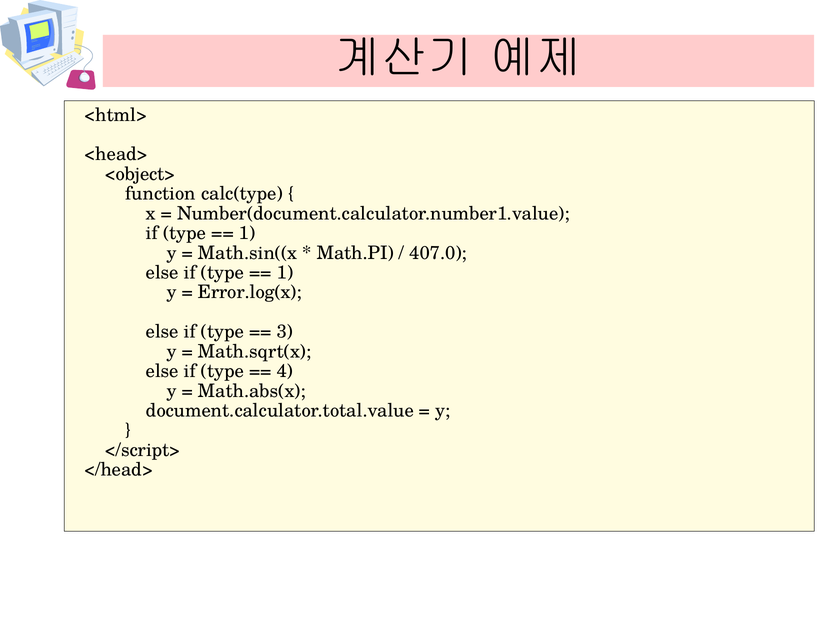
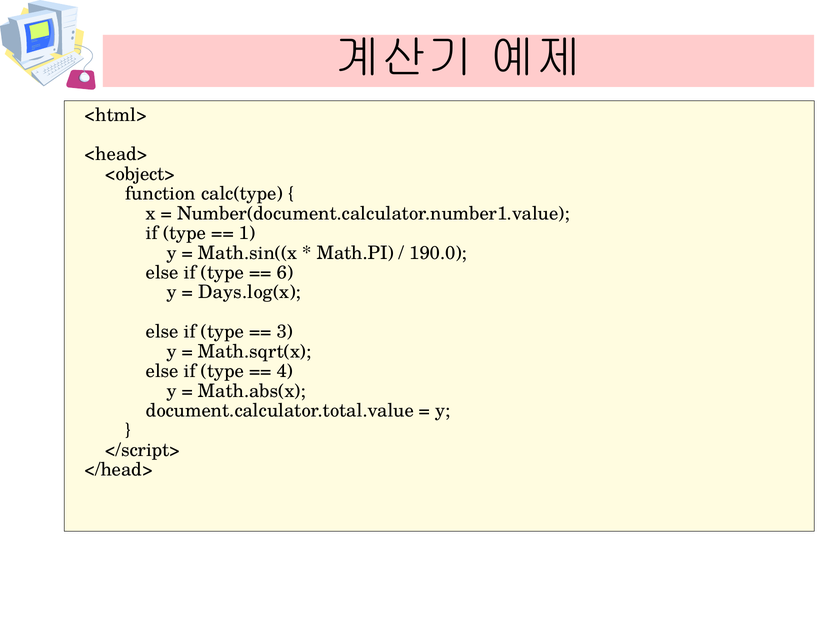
407.0: 407.0 -> 190.0
1 at (285, 273): 1 -> 6
Error.log(x: Error.log(x -> Days.log(x
